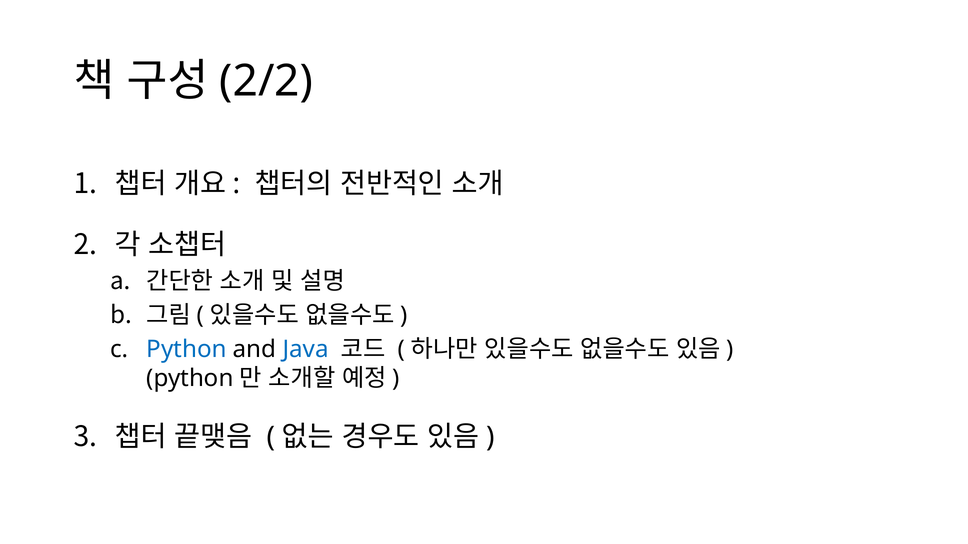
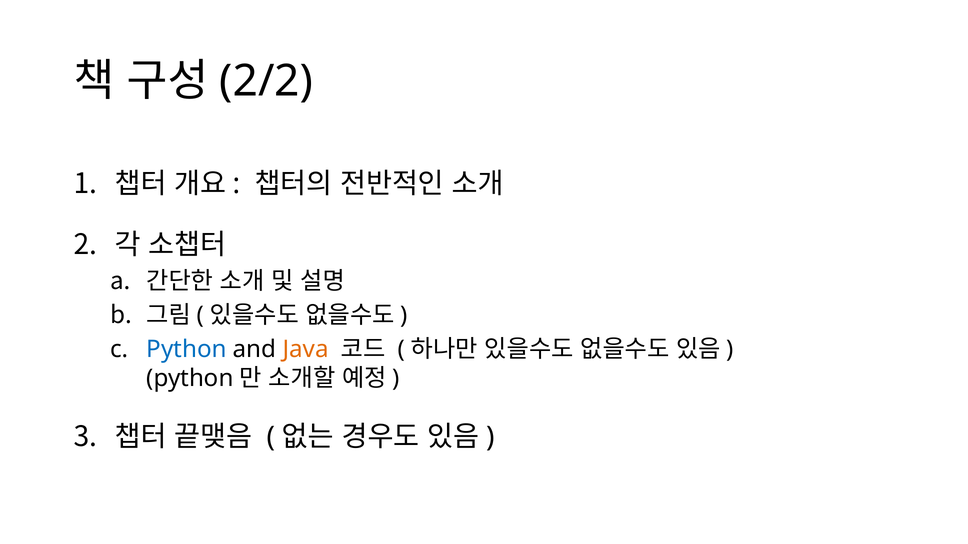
Java colour: blue -> orange
